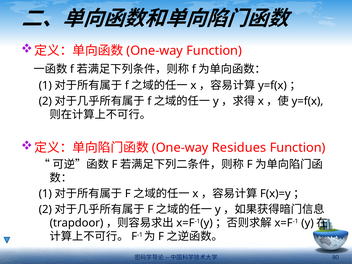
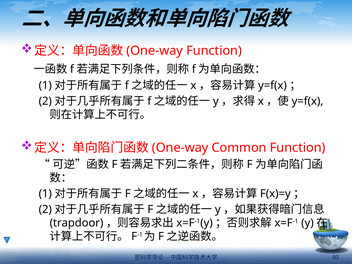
Residues: Residues -> Common
